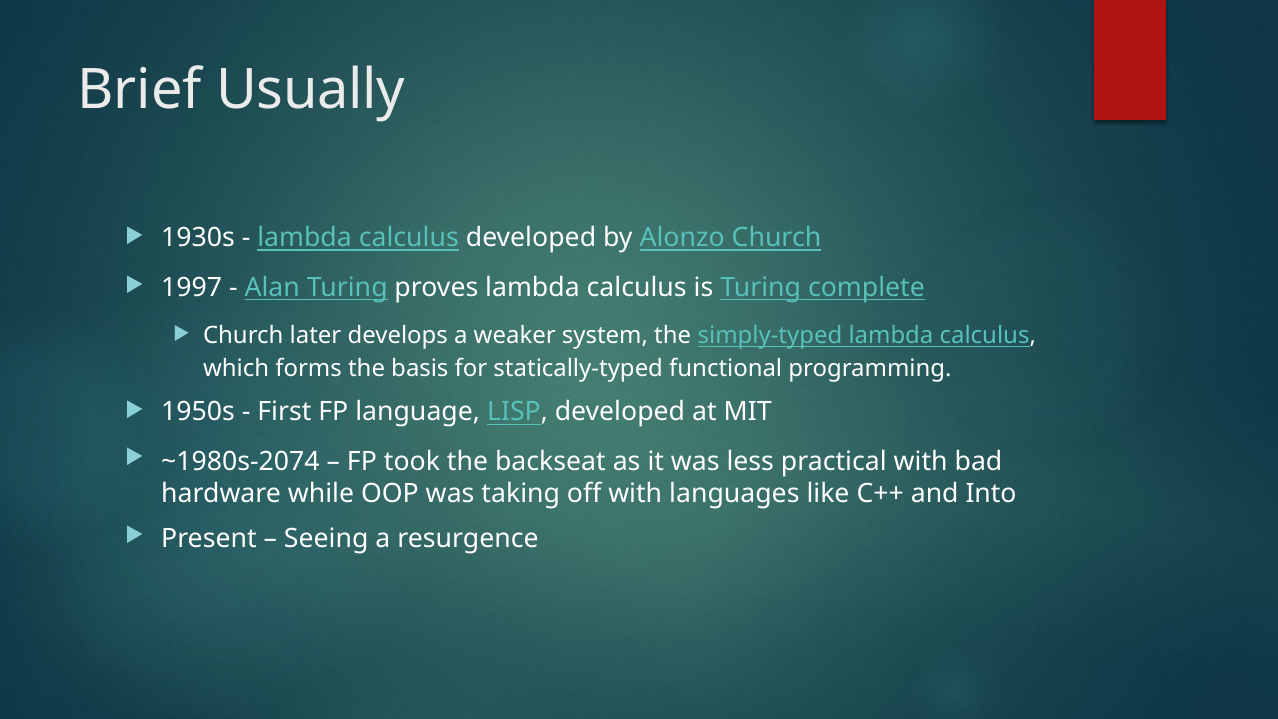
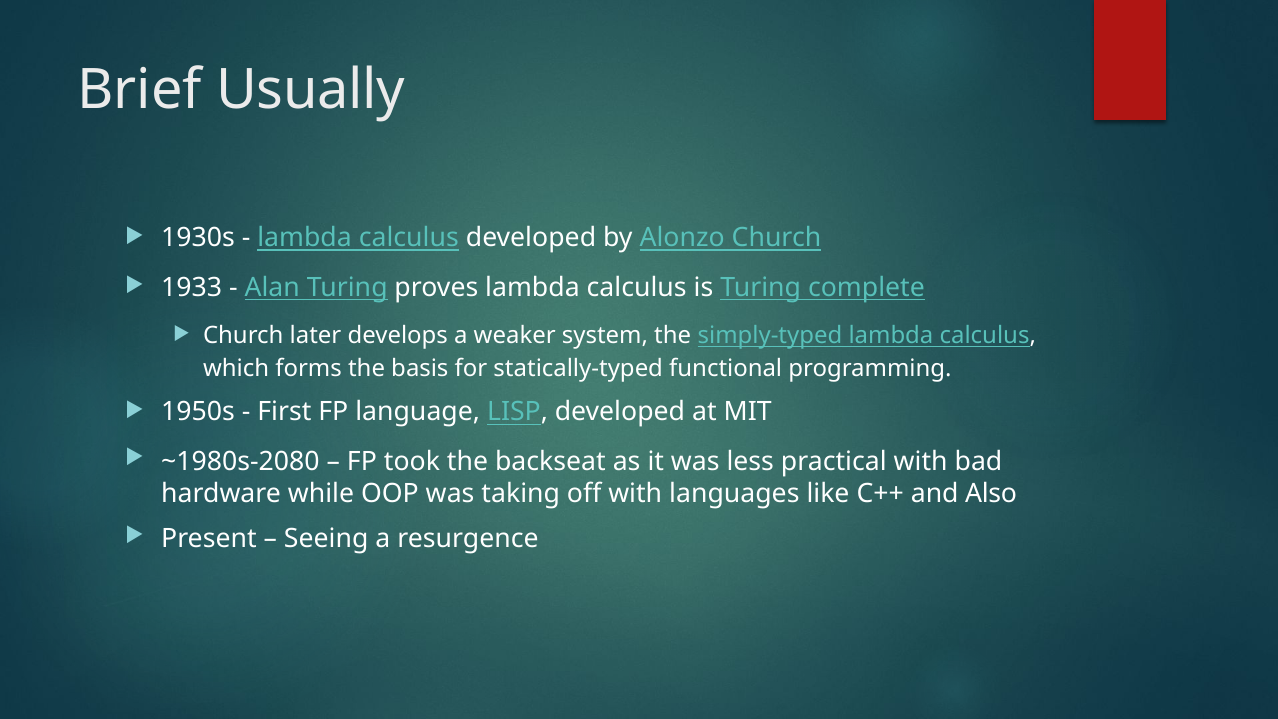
1997: 1997 -> 1933
~1980s-2074: ~1980s-2074 -> ~1980s-2080
Into: Into -> Also
